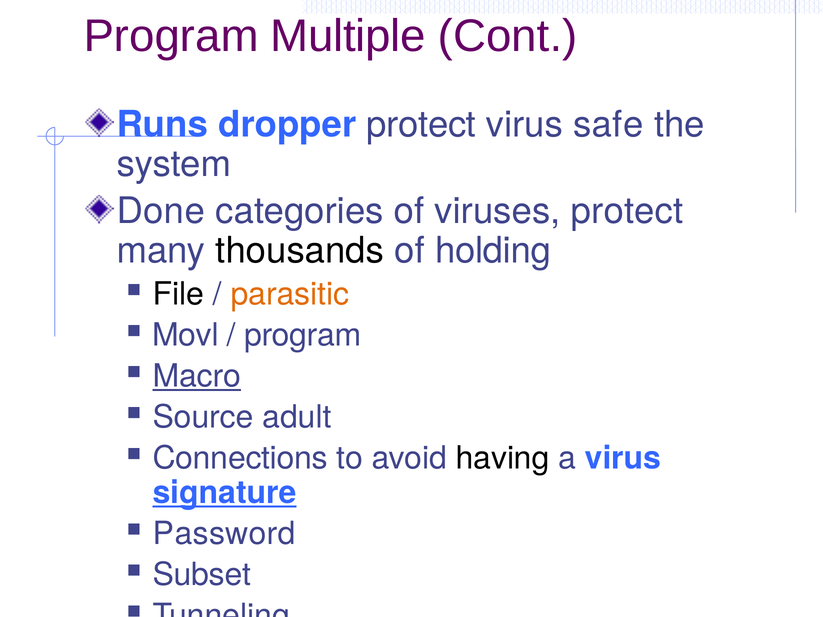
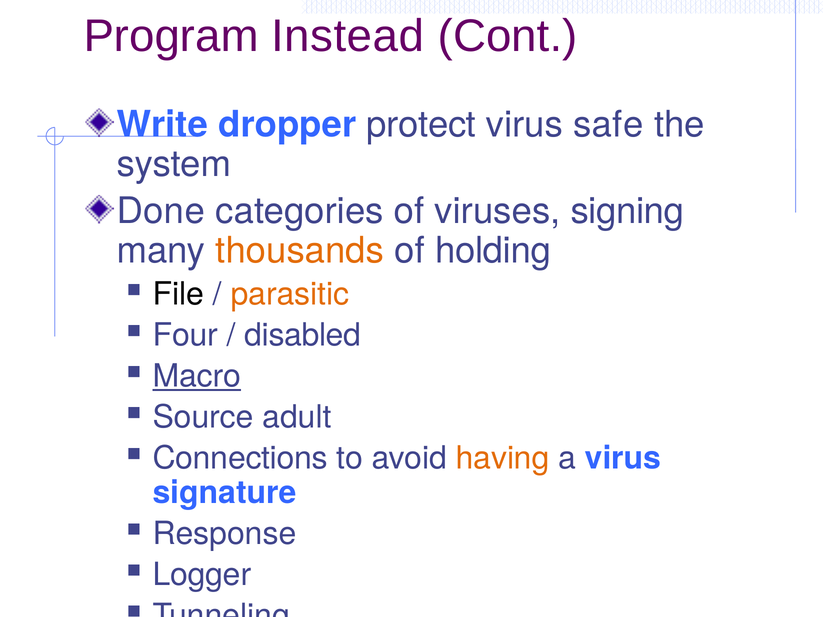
Multiple: Multiple -> Instead
Runs: Runs -> Write
viruses protect: protect -> signing
thousands colour: black -> orange
Movl: Movl -> Four
program at (303, 335): program -> disabled
having colour: black -> orange
signature underline: present -> none
Password: Password -> Response
Subset: Subset -> Logger
